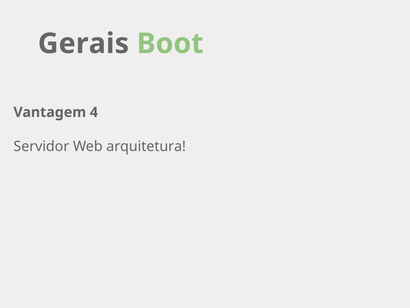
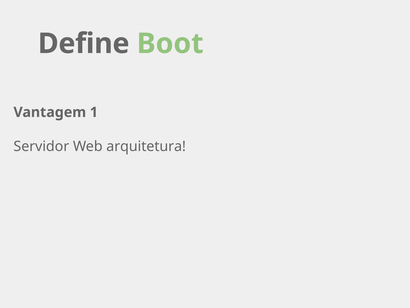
Gerais: Gerais -> Define
4: 4 -> 1
